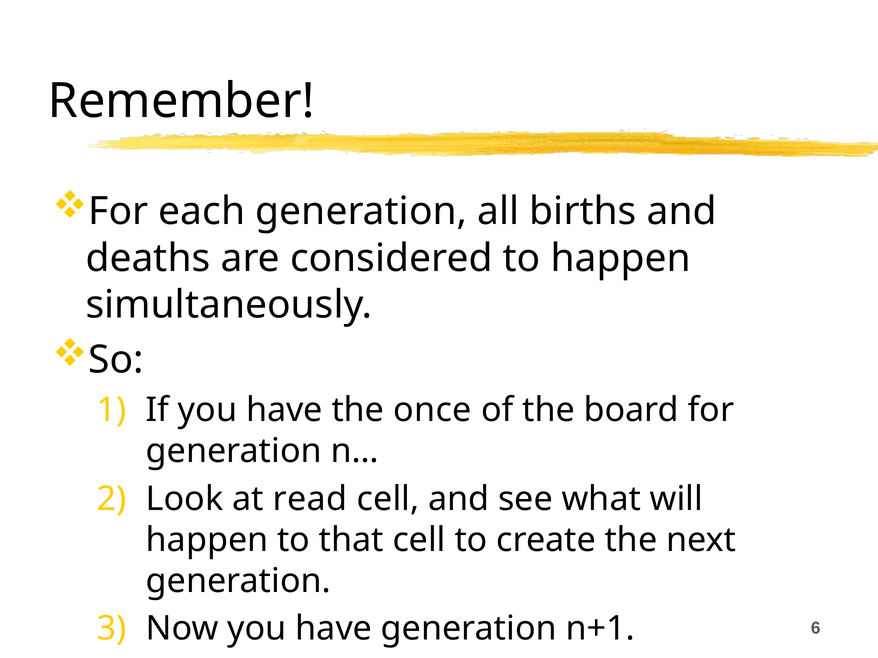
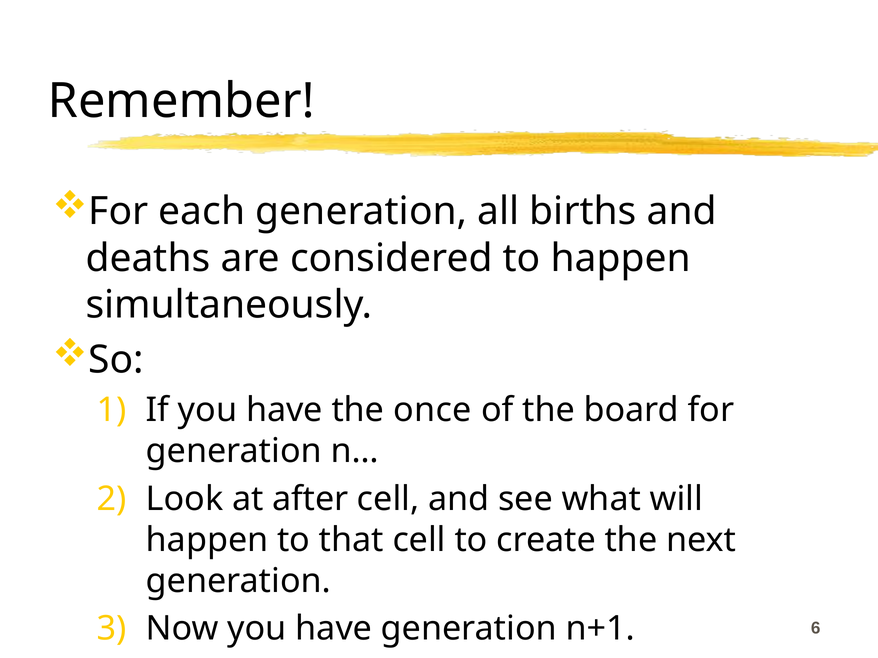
read: read -> after
